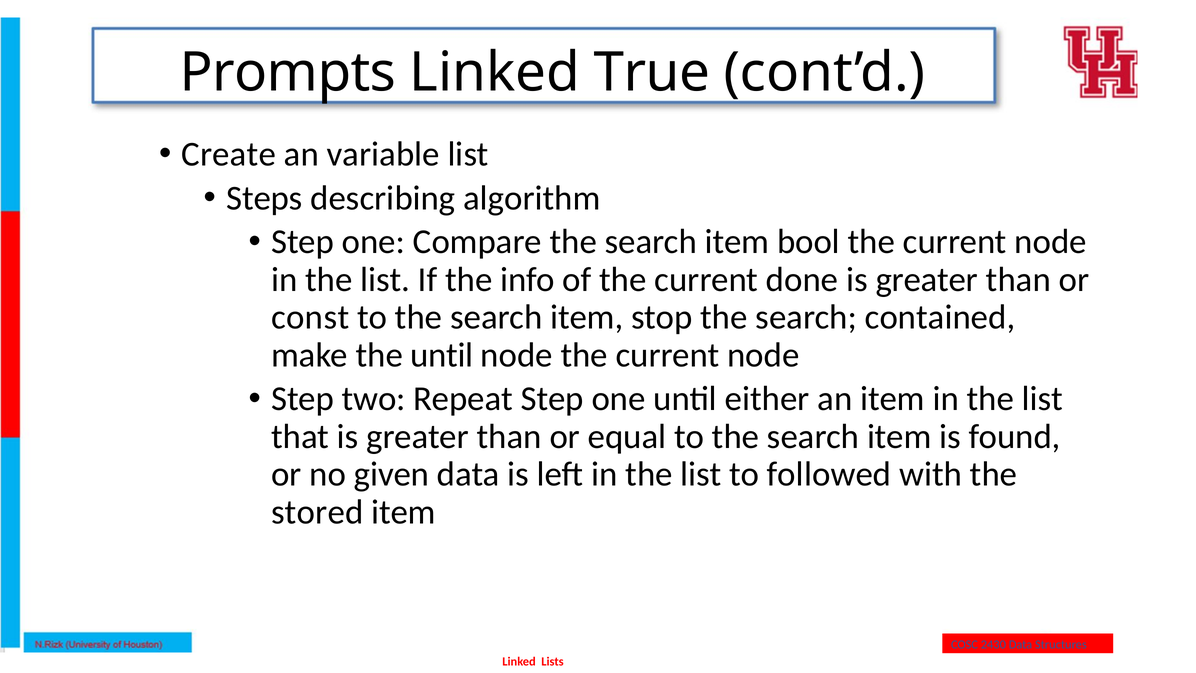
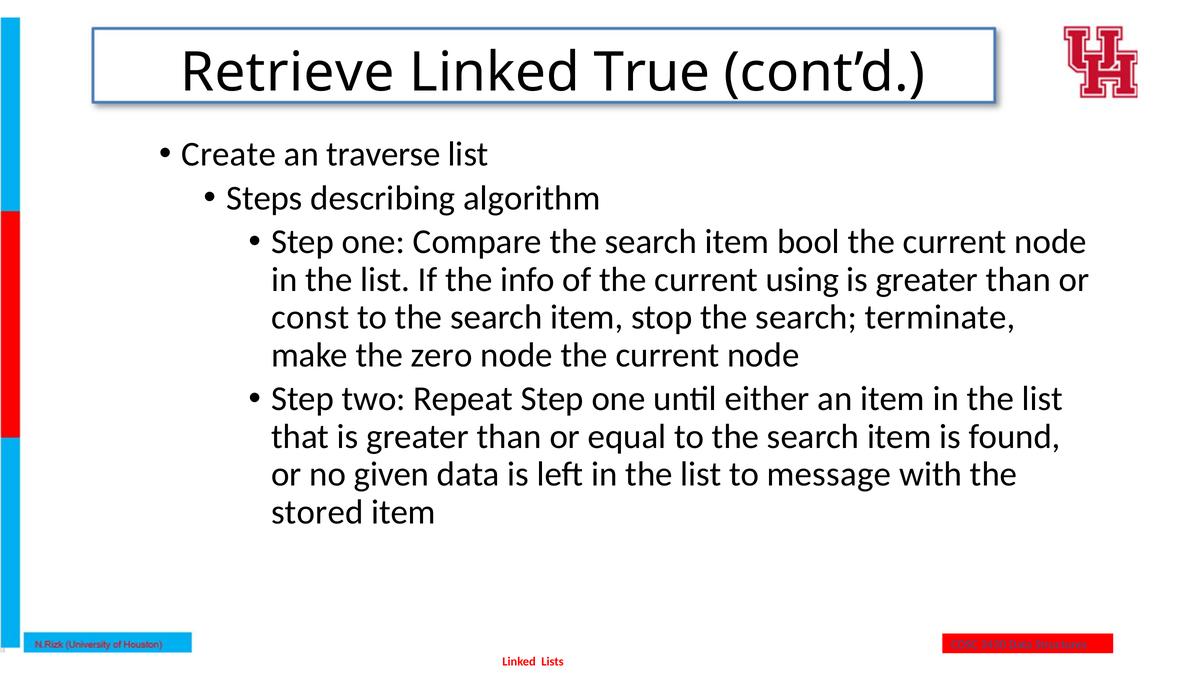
Prompts: Prompts -> Retrieve
variable: variable -> traverse
done: done -> using
contained: contained -> terminate
the until: until -> zero
followed: followed -> message
